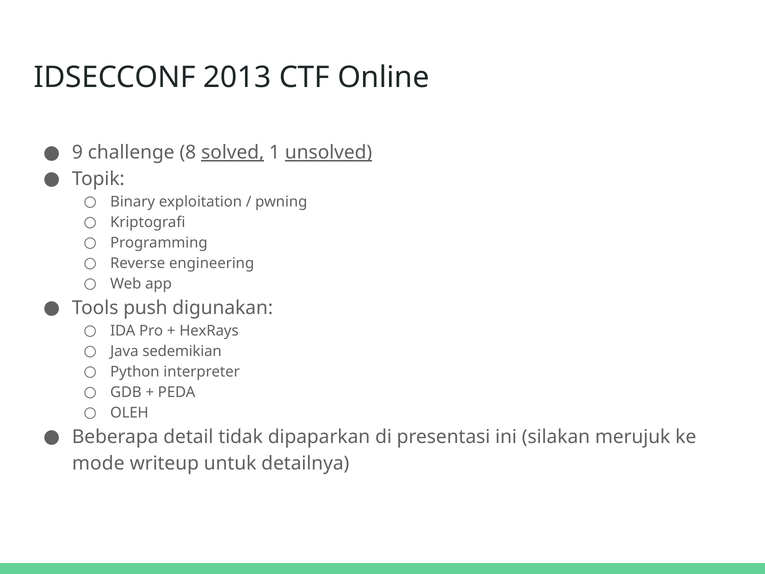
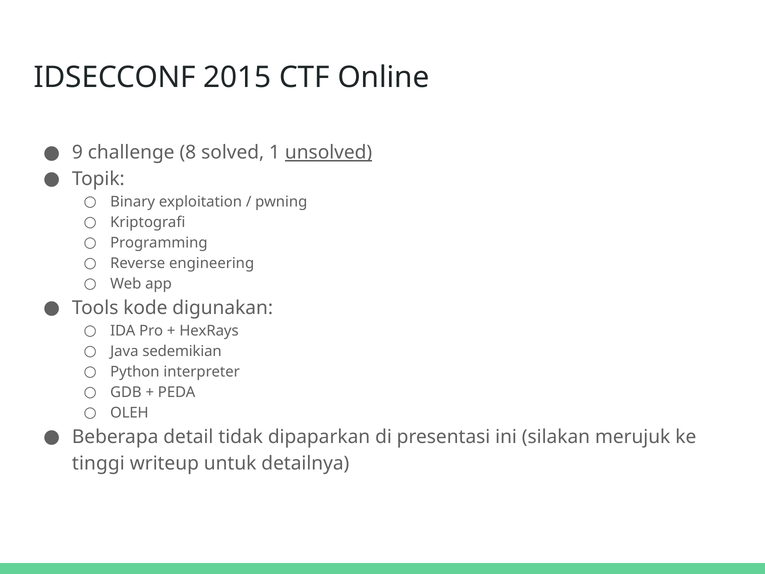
2013: 2013 -> 2015
solved underline: present -> none
push: push -> kode
mode: mode -> tinggi
